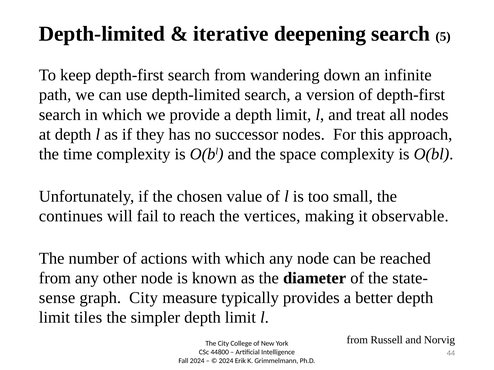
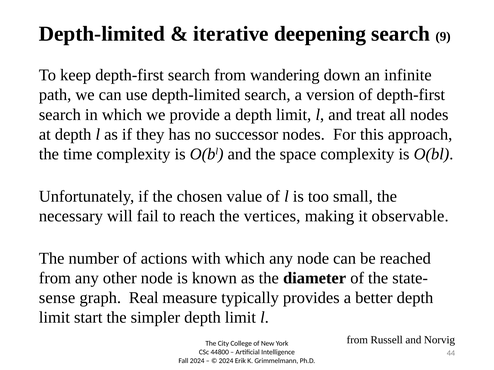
5: 5 -> 9
continues: continues -> necessary
graph City: City -> Real
tiles: tiles -> start
